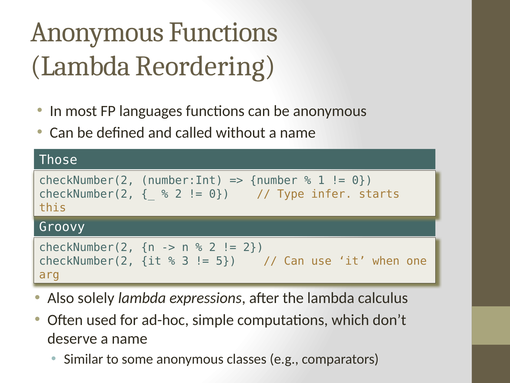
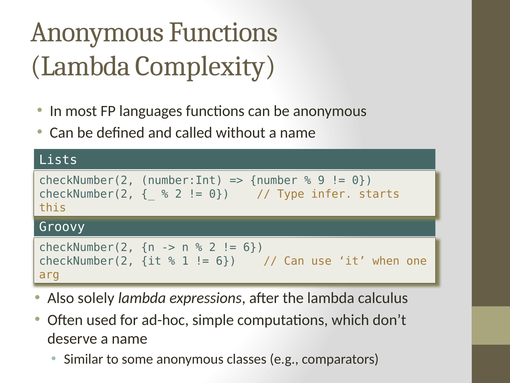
Reordering: Reordering -> Complexity
Those: Those -> Lists
1: 1 -> 9
2 at (253, 247): 2 -> 6
3: 3 -> 1
5 at (226, 261): 5 -> 6
